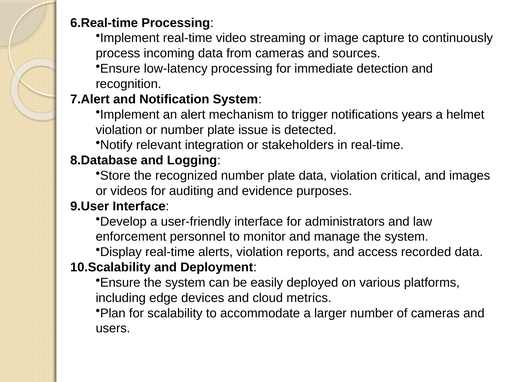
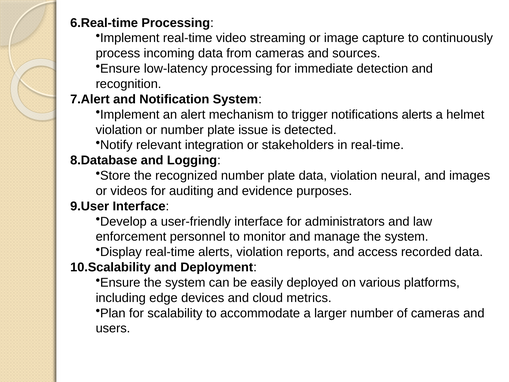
notifications years: years -> alerts
critical: critical -> neural
